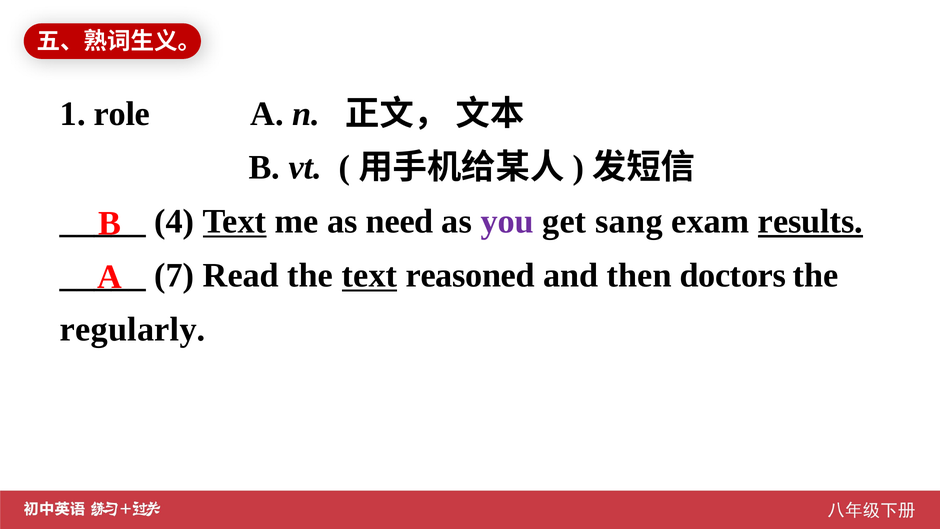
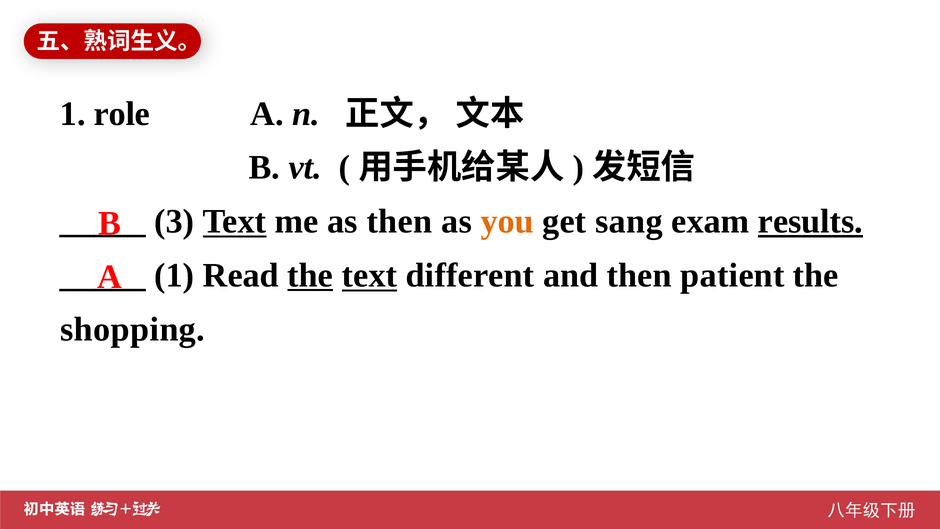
4: 4 -> 3
as need: need -> then
you colour: purple -> orange
7 at (174, 275): 7 -> 1
the at (310, 275) underline: none -> present
reasoned: reasoned -> different
doctors: doctors -> patient
regularly: regularly -> shopping
